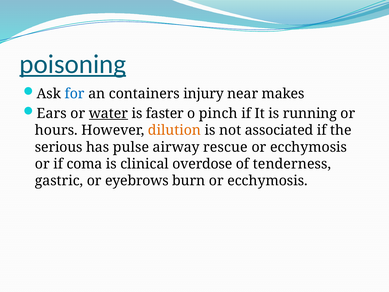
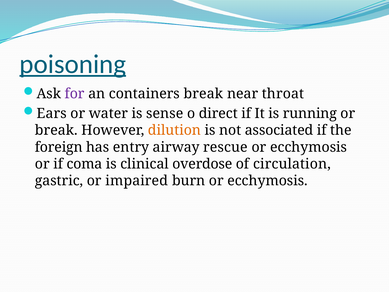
for colour: blue -> purple
containers injury: injury -> break
makes: makes -> throat
water underline: present -> none
faster: faster -> sense
pinch: pinch -> direct
hours at (56, 130): hours -> break
serious: serious -> foreign
pulse: pulse -> entry
tenderness: tenderness -> circulation
eyebrows: eyebrows -> impaired
